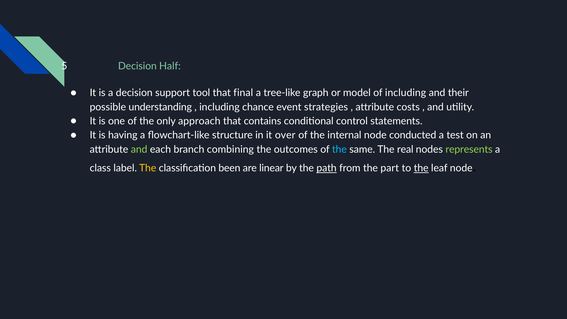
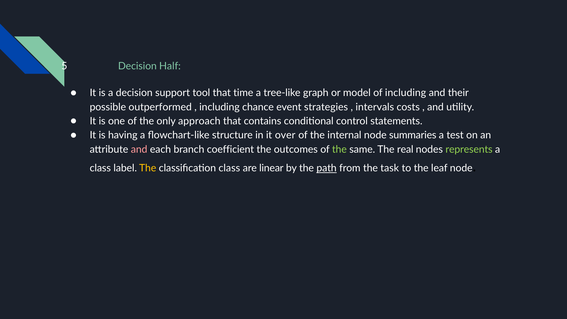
final: final -> time
understanding: understanding -> outperformed
attribute at (375, 107): attribute -> intervals
conducted: conducted -> summaries
and at (139, 149) colour: light green -> pink
combining: combining -> coefficient
the at (339, 149) colour: light blue -> light green
classification been: been -> class
part: part -> task
the at (421, 168) underline: present -> none
